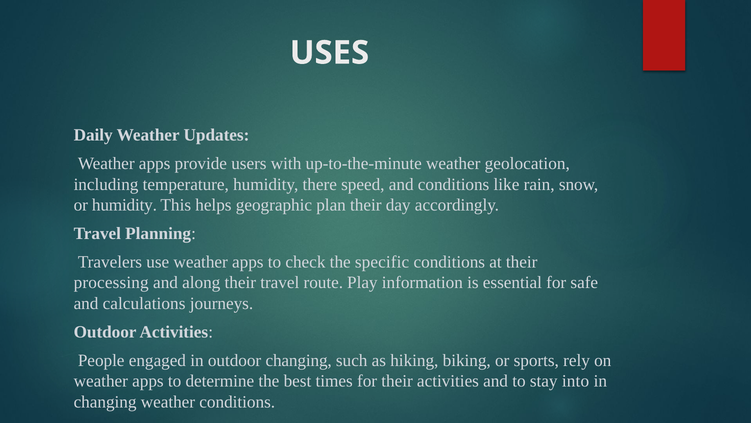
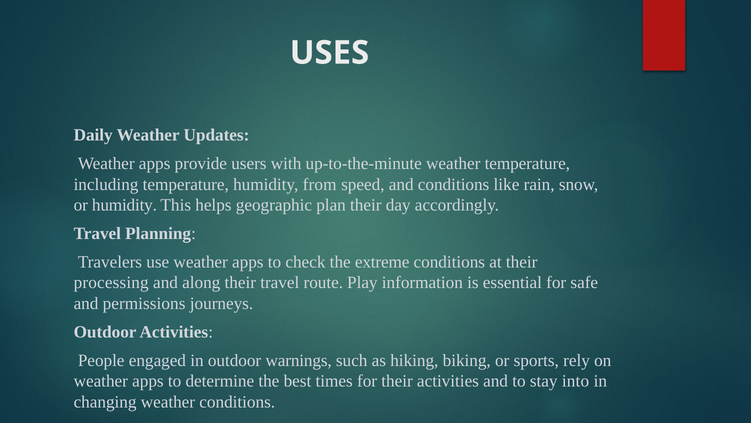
weather geolocation: geolocation -> temperature
there: there -> from
specific: specific -> extreme
calculations: calculations -> permissions
outdoor changing: changing -> warnings
